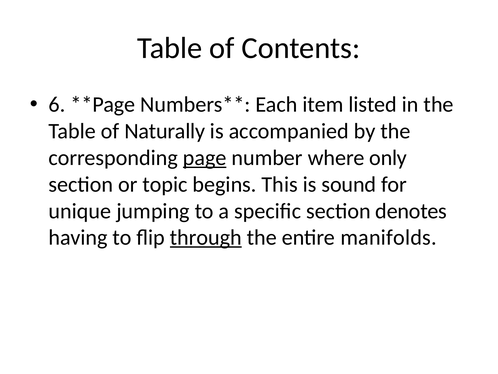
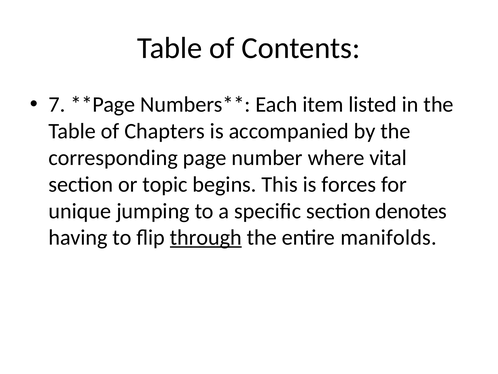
6: 6 -> 7
Naturally: Naturally -> Chapters
page underline: present -> none
only: only -> vital
sound: sound -> forces
